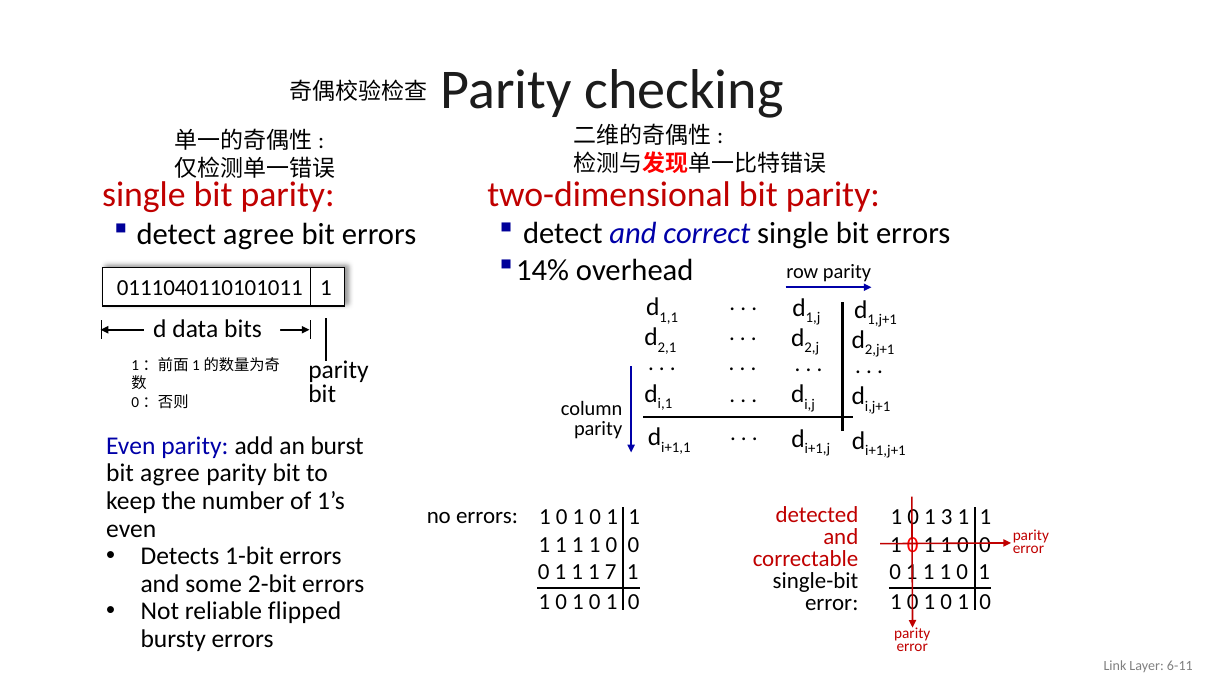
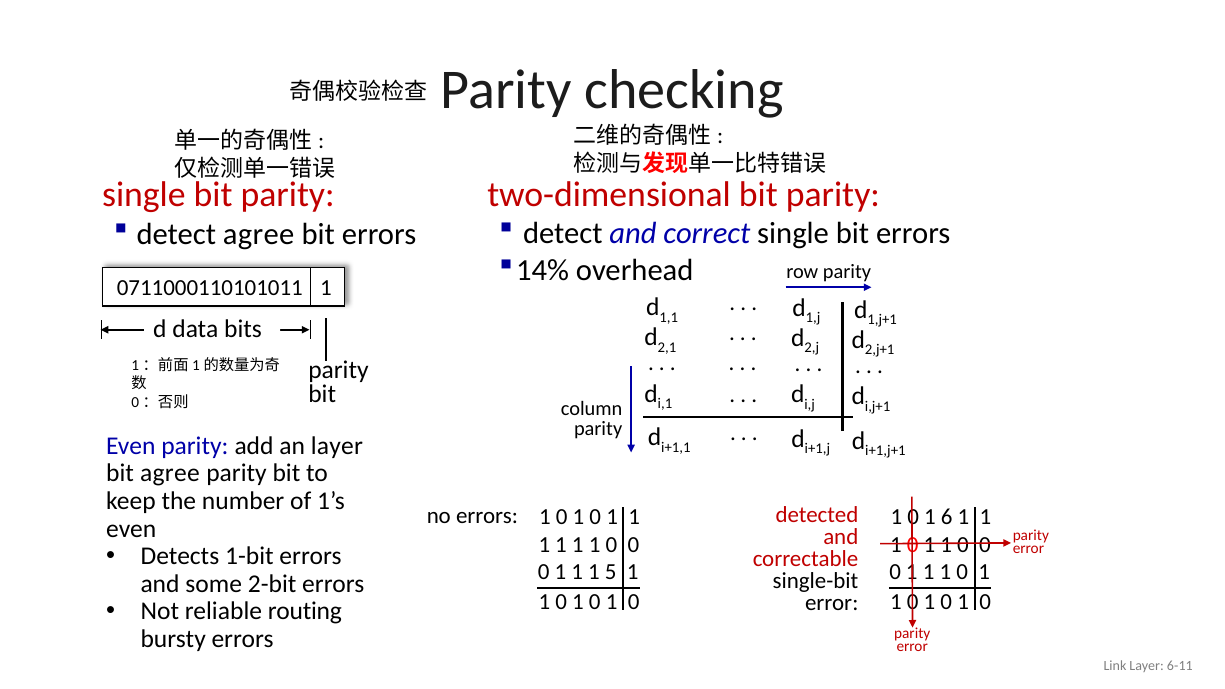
0111040110101011: 0111040110101011 -> 0711000110101011
an burst: burst -> layer
3: 3 -> 6
7: 7 -> 5
flipped: flipped -> routing
